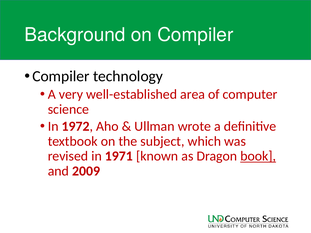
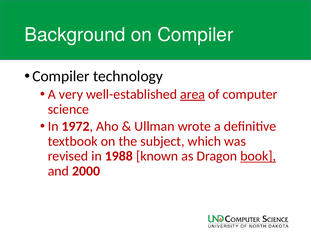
area underline: none -> present
1971: 1971 -> 1988
2009: 2009 -> 2000
